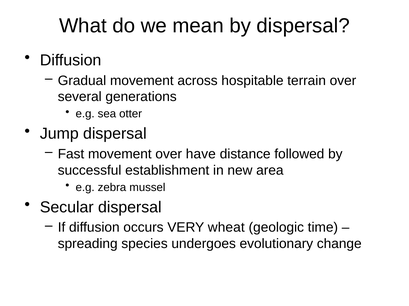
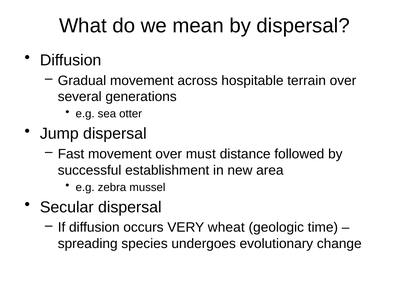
have: have -> must
